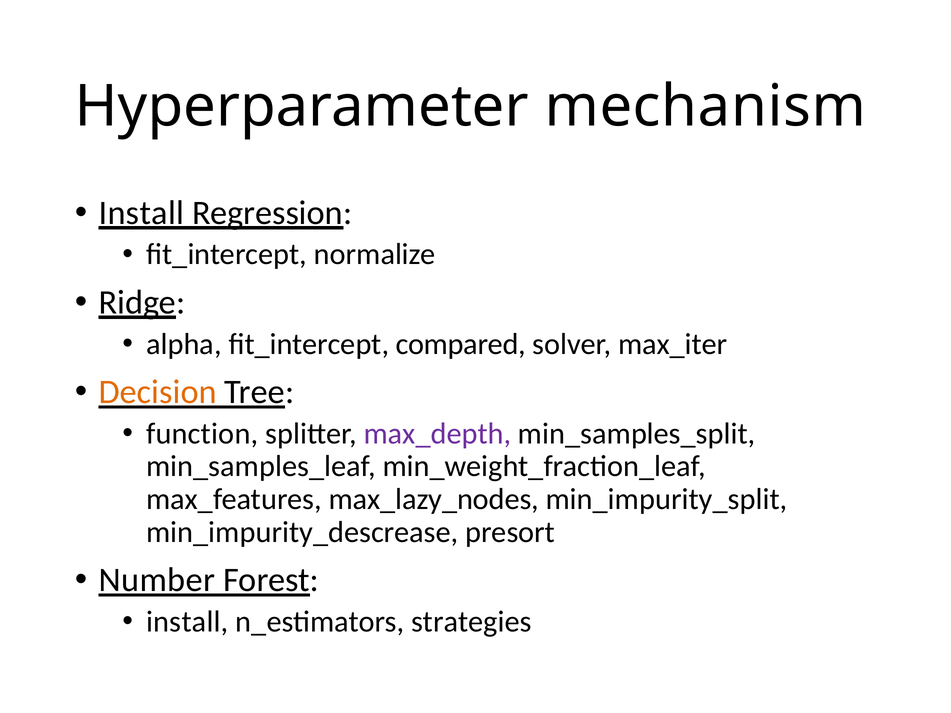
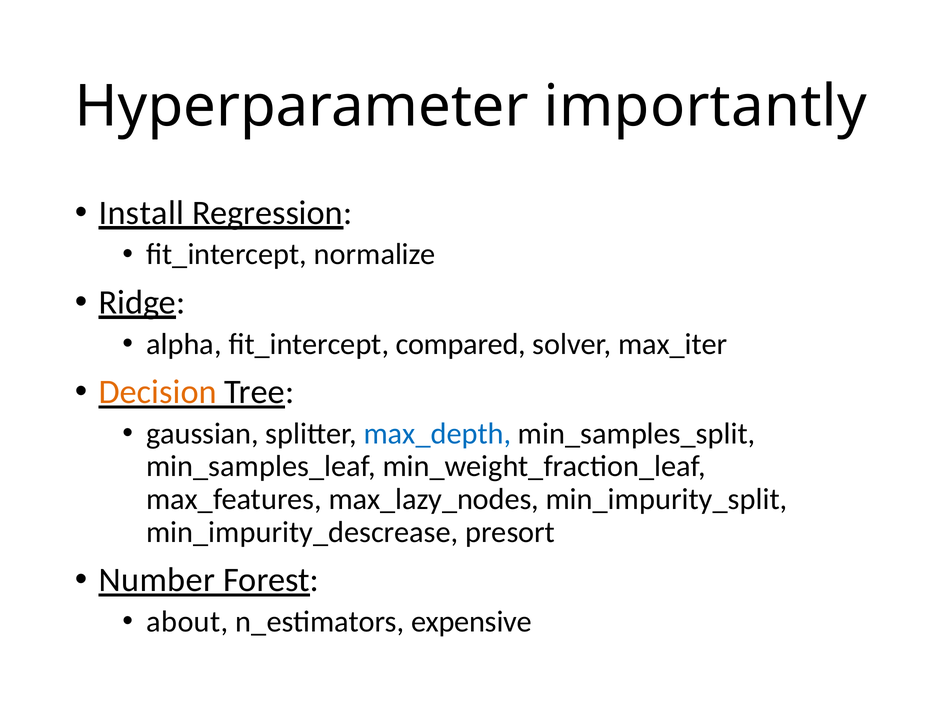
mechanism: mechanism -> importantly
function: function -> gaussian
max_depth colour: purple -> blue
install at (187, 622): install -> about
strategies: strategies -> expensive
